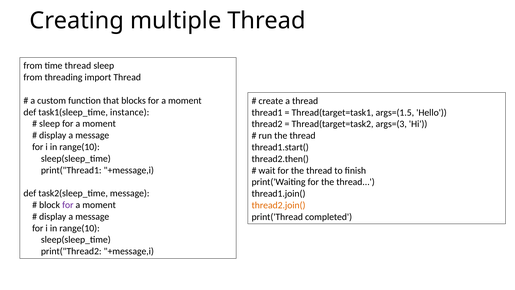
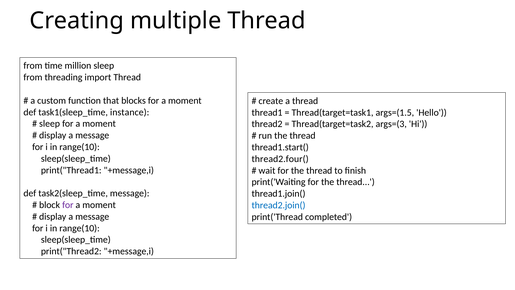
time thread: thread -> million
thread2.then(: thread2.then( -> thread2.four(
thread2.join( colour: orange -> blue
